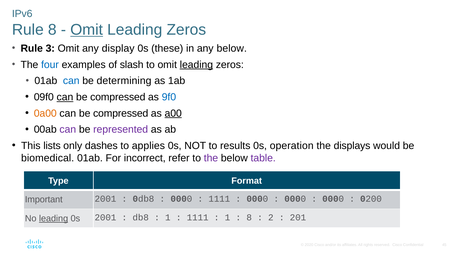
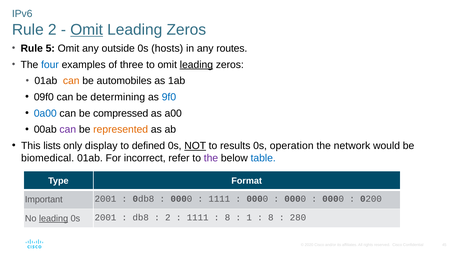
Rule 8: 8 -> 2
3: 3 -> 5
display: display -> outside
these: these -> hosts
any below: below -> routes
slash: slash -> three
can at (71, 81) colour: blue -> orange
determining: determining -> automobiles
can at (65, 97) underline: present -> none
compressed at (118, 97): compressed -> determining
0a00 colour: orange -> blue
a00 underline: present -> none
represented colour: purple -> orange
dashes: dashes -> display
applies: applies -> defined
NOT underline: none -> present
displays: displays -> network
table colour: purple -> blue
1 at (168, 218): 1 -> 2
1 at (227, 218): 1 -> 8
8 at (249, 218): 8 -> 1
2 at (271, 218): 2 -> 8
201: 201 -> 280
